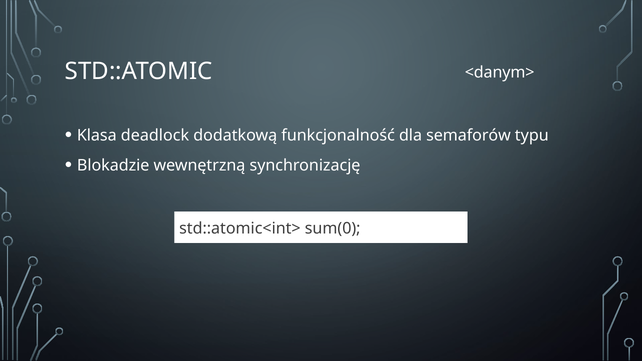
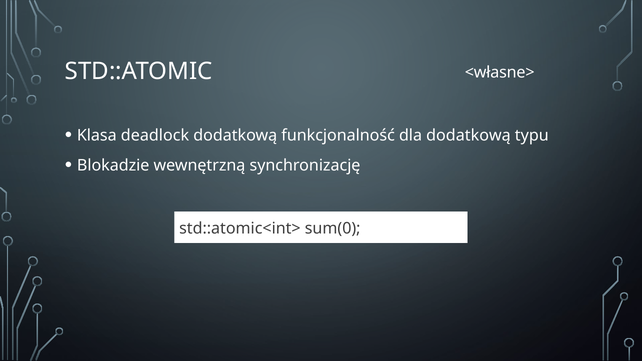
<danym>: <danym> -> <własne>
dla semaforów: semaforów -> dodatkową
